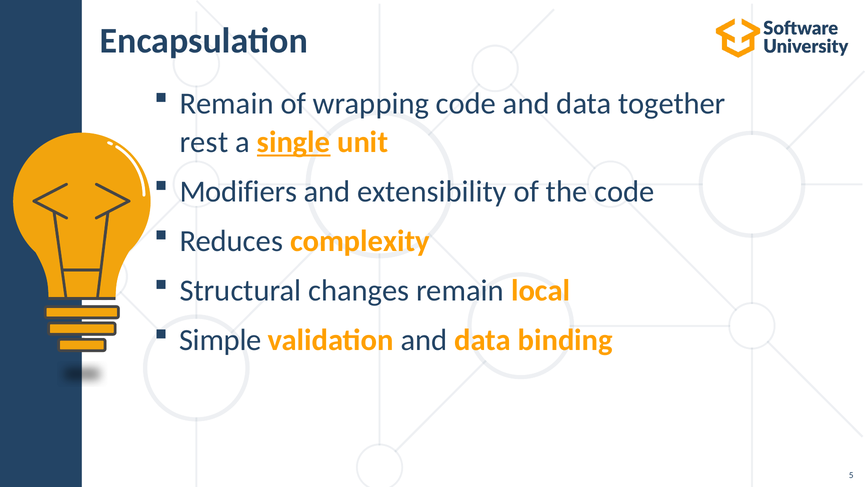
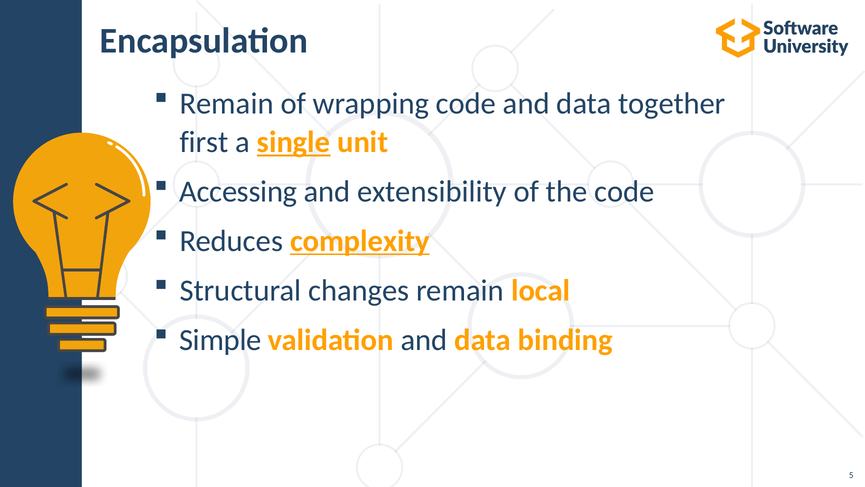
rest: rest -> first
Modifiers: Modifiers -> Accessing
complexity underline: none -> present
